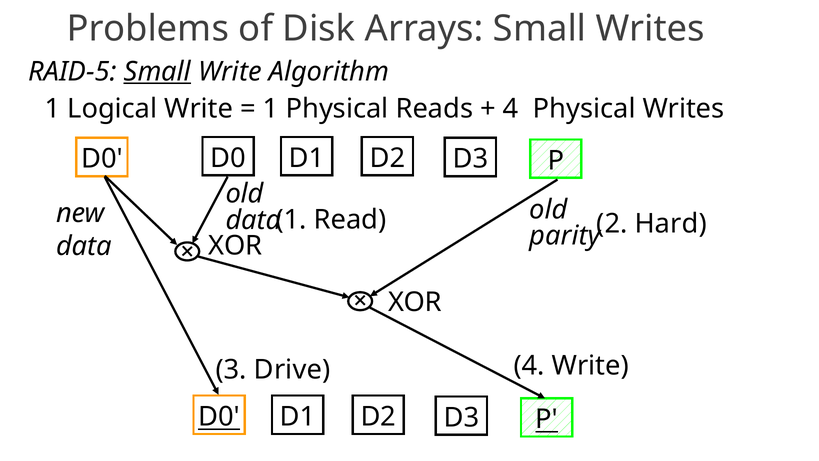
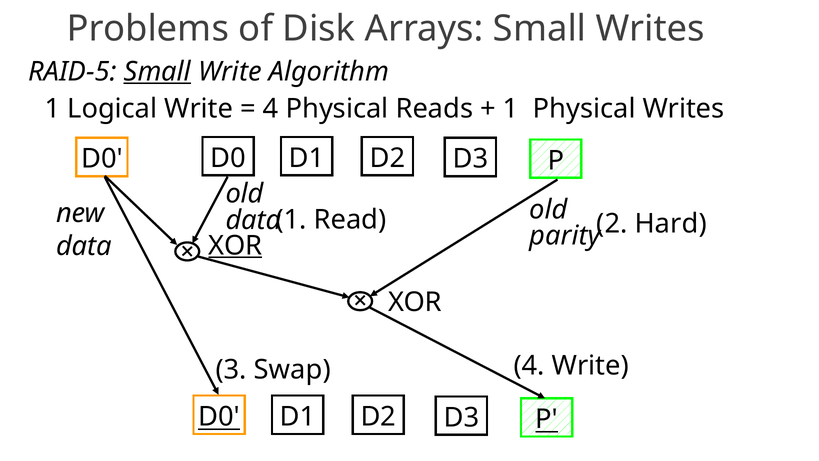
1 at (271, 108): 1 -> 4
4 at (511, 108): 4 -> 1
XOR at (235, 245) underline: none -> present
Drive: Drive -> Swap
